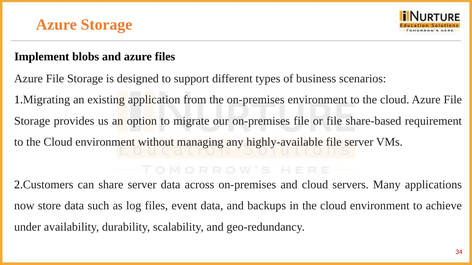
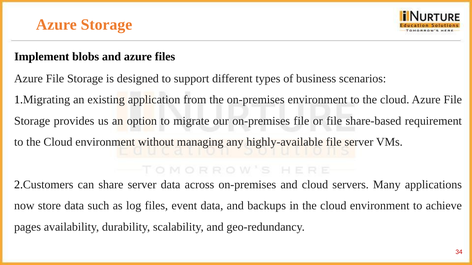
under: under -> pages
